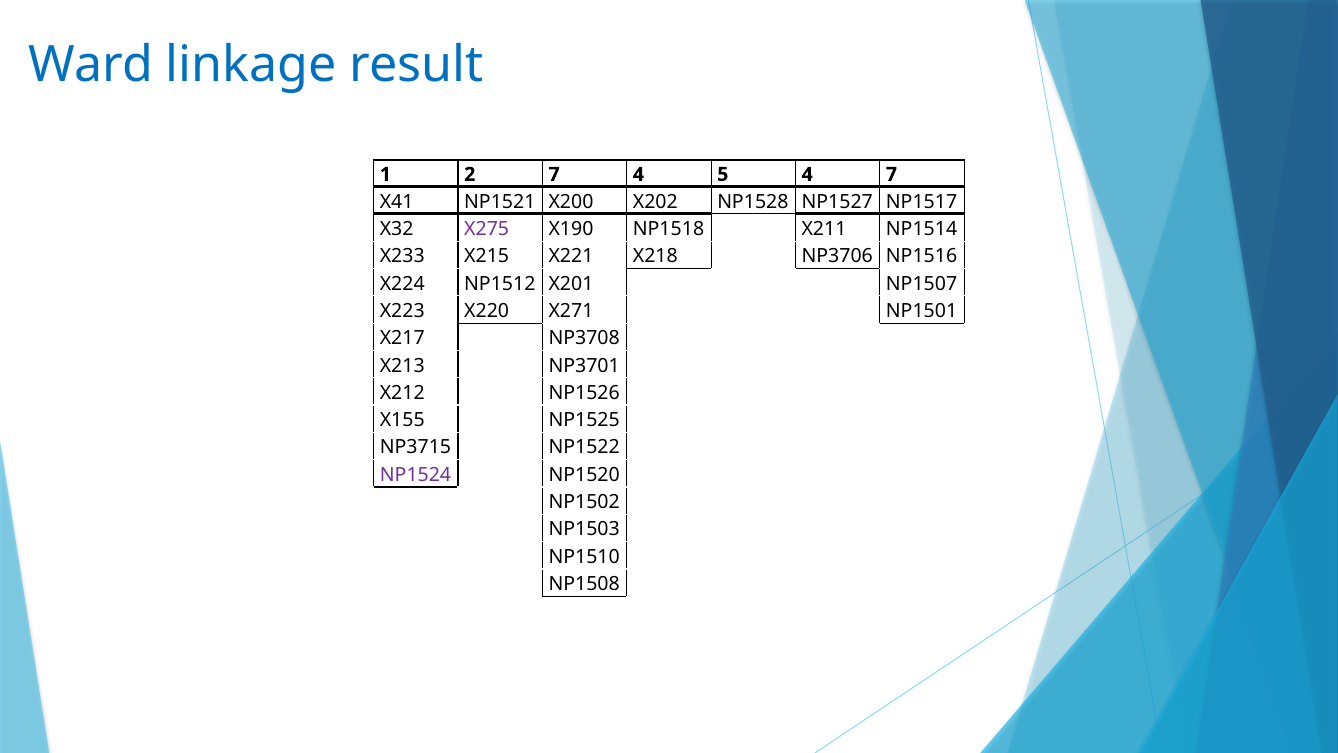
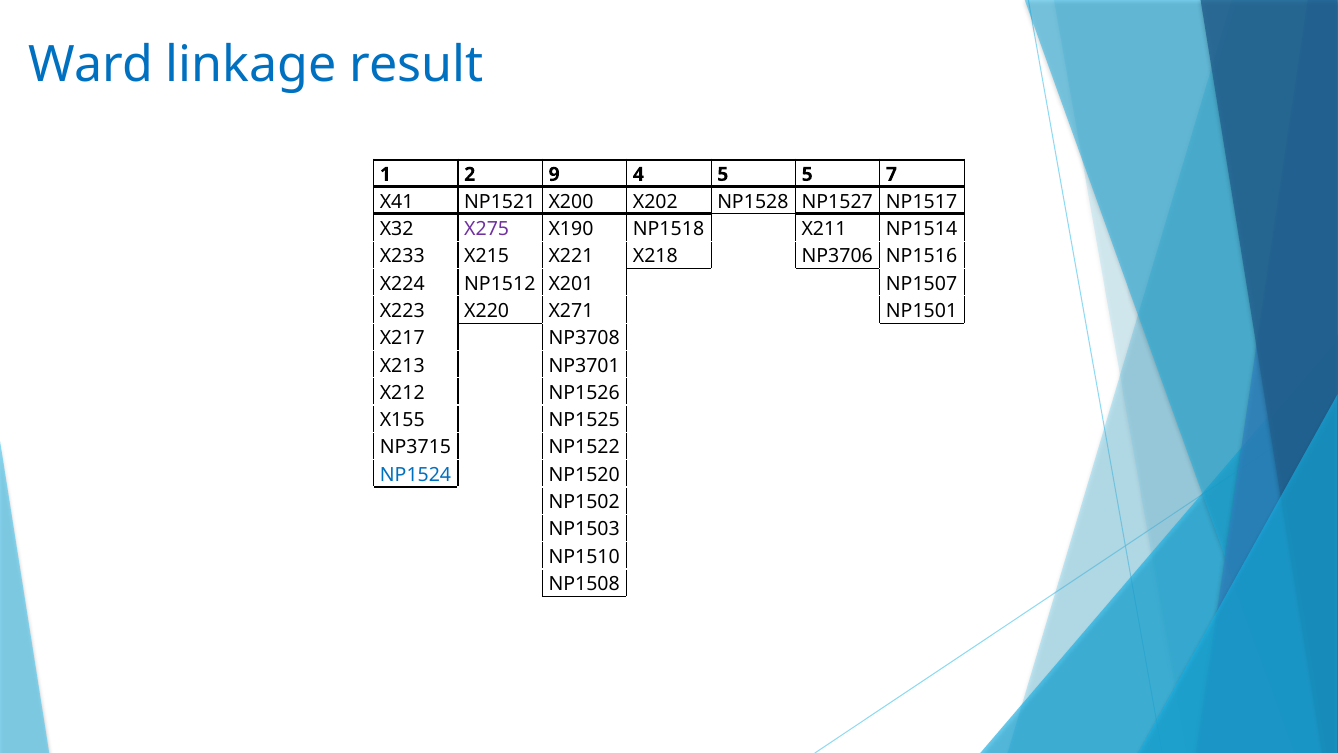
2 7: 7 -> 9
5 4: 4 -> 5
NP1524 colour: purple -> blue
